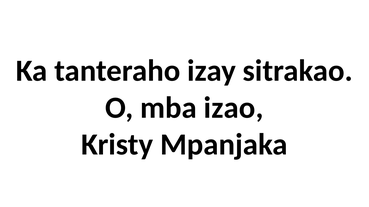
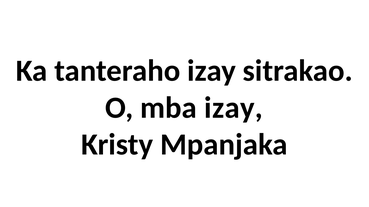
mba izao: izao -> izay
